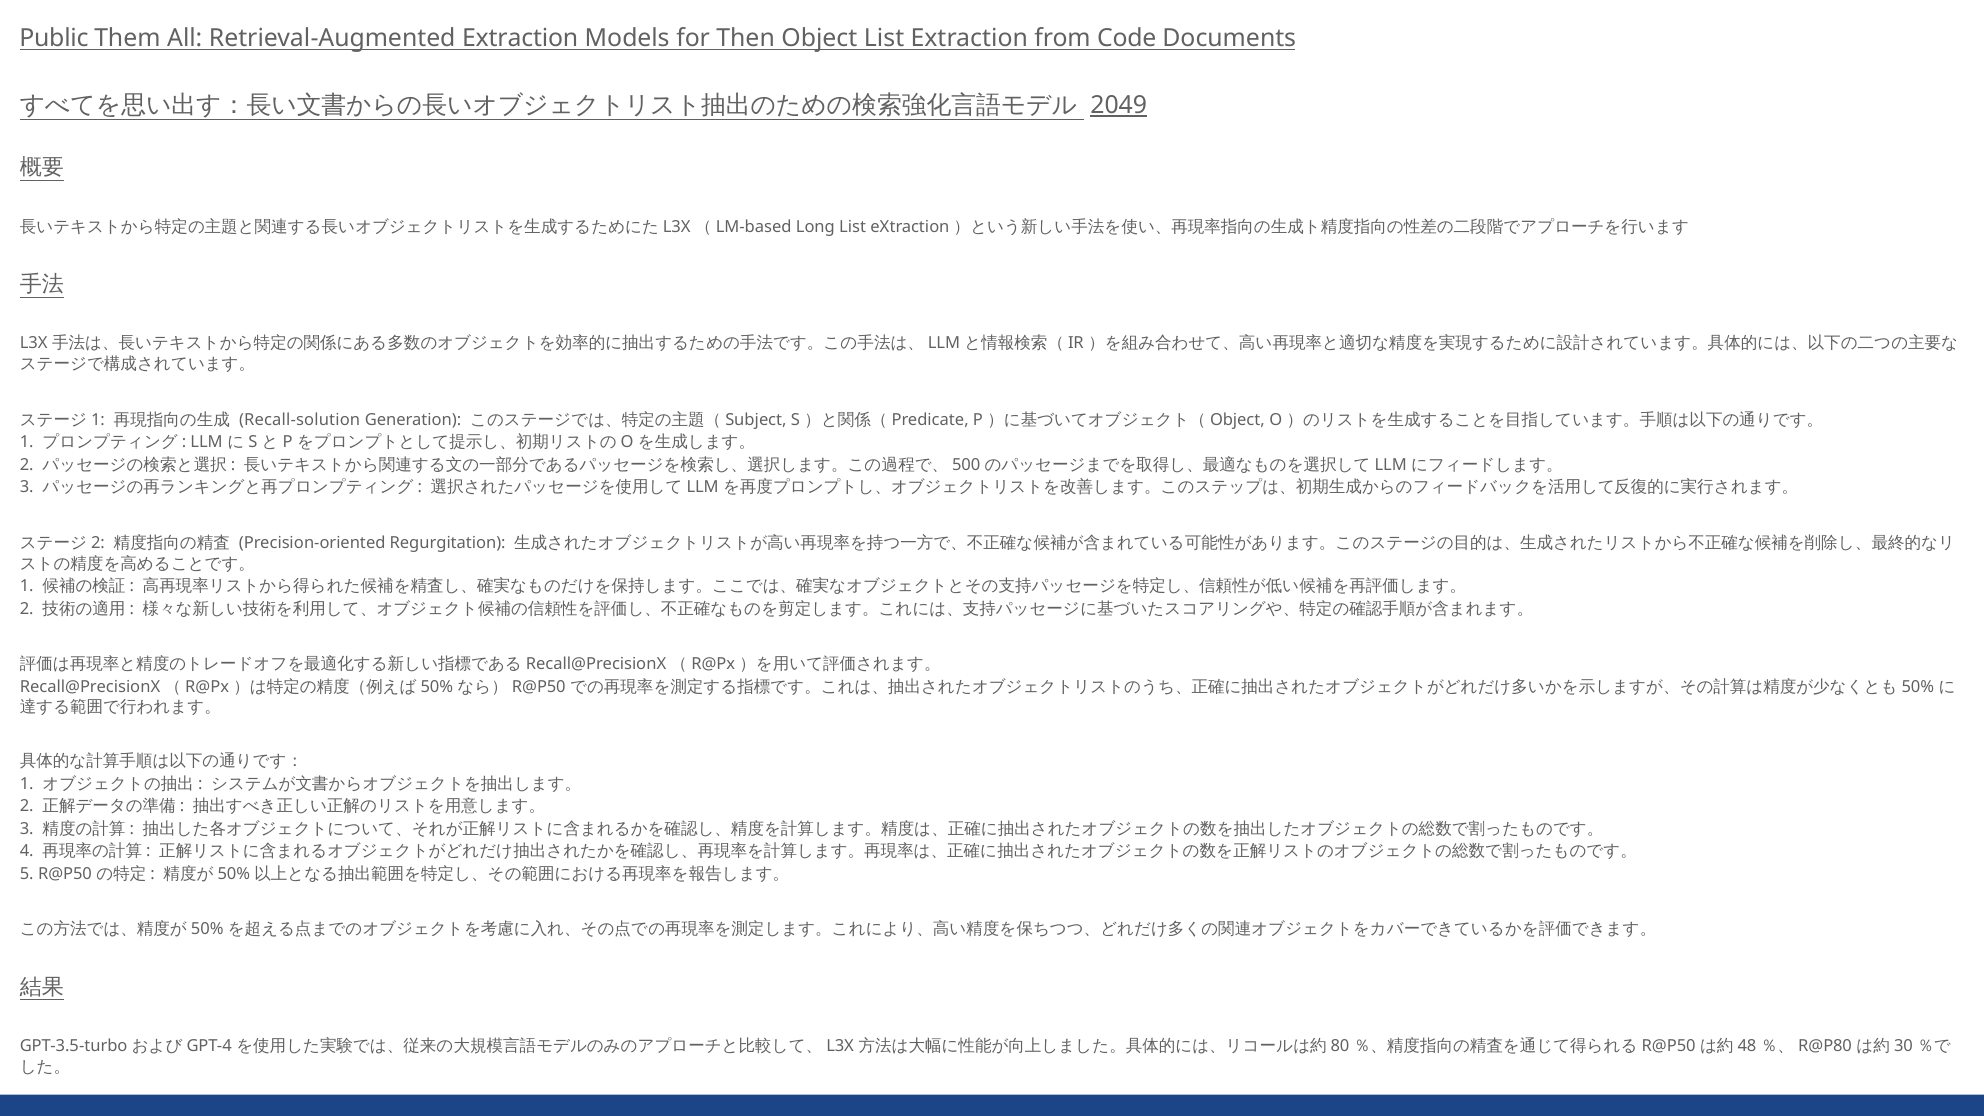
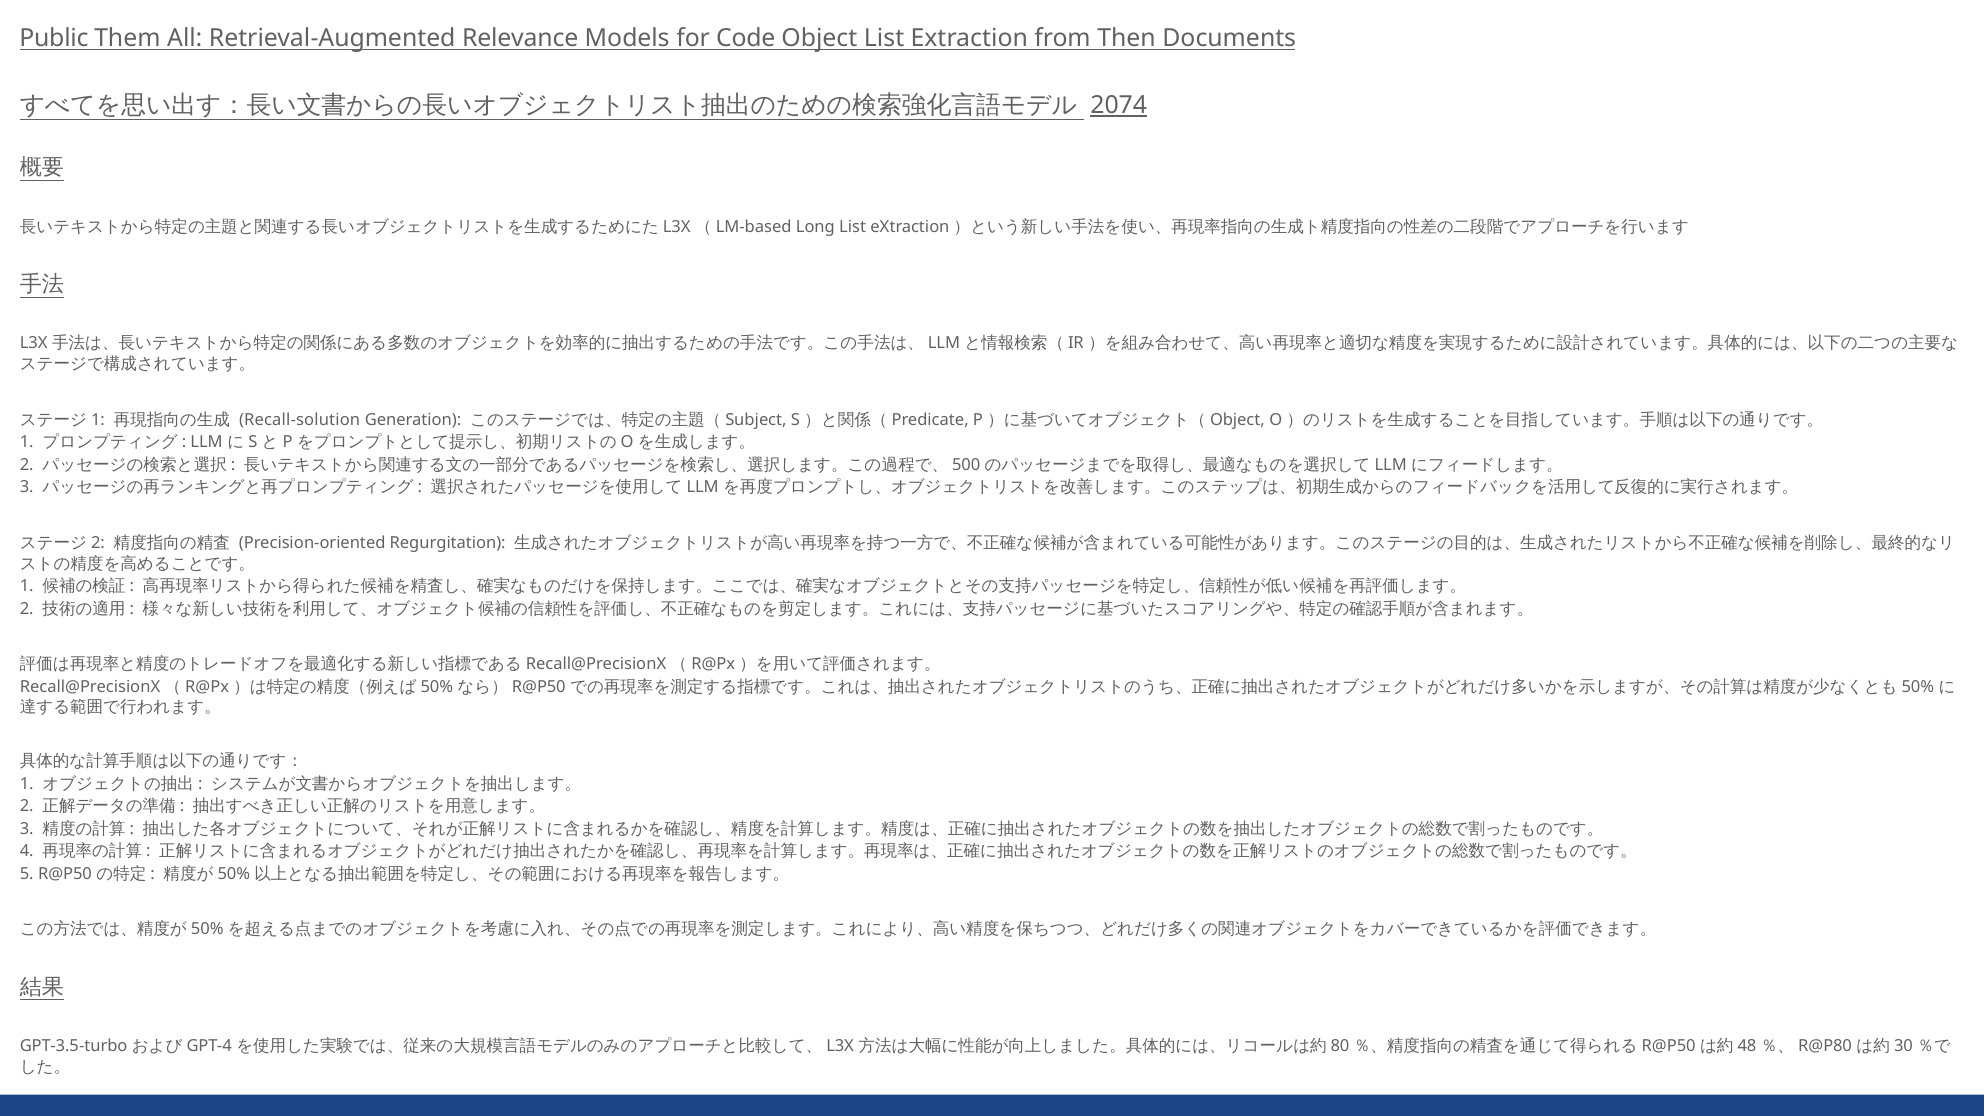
Retrieval-Augmented Extraction: Extraction -> Relevance
Then: Then -> Code
Code: Code -> Then
2049: 2049 -> 2074
